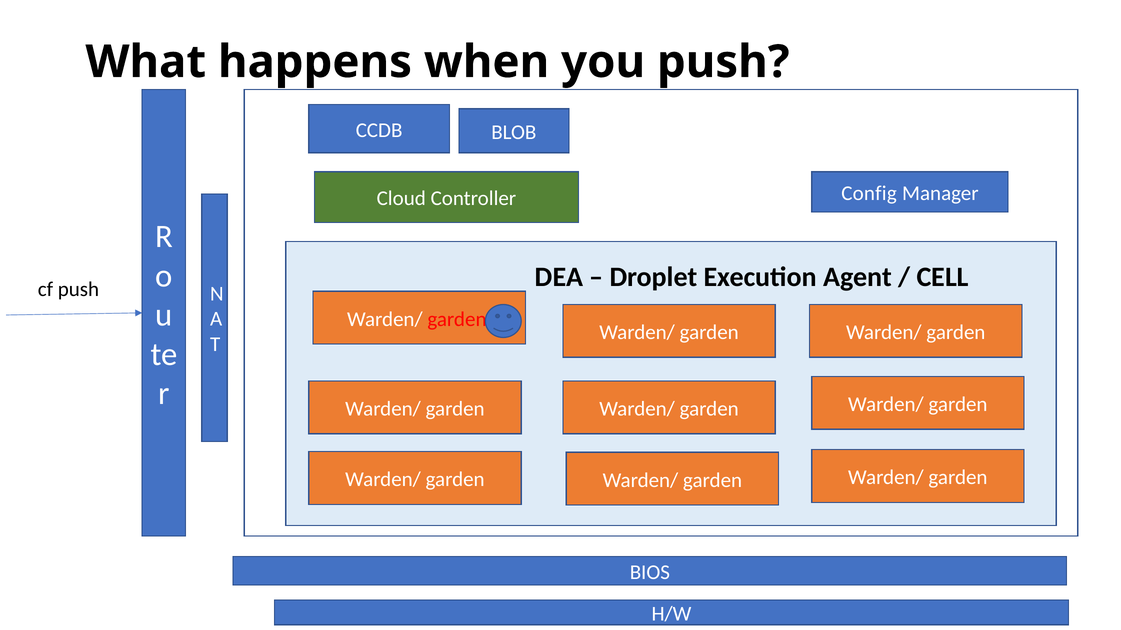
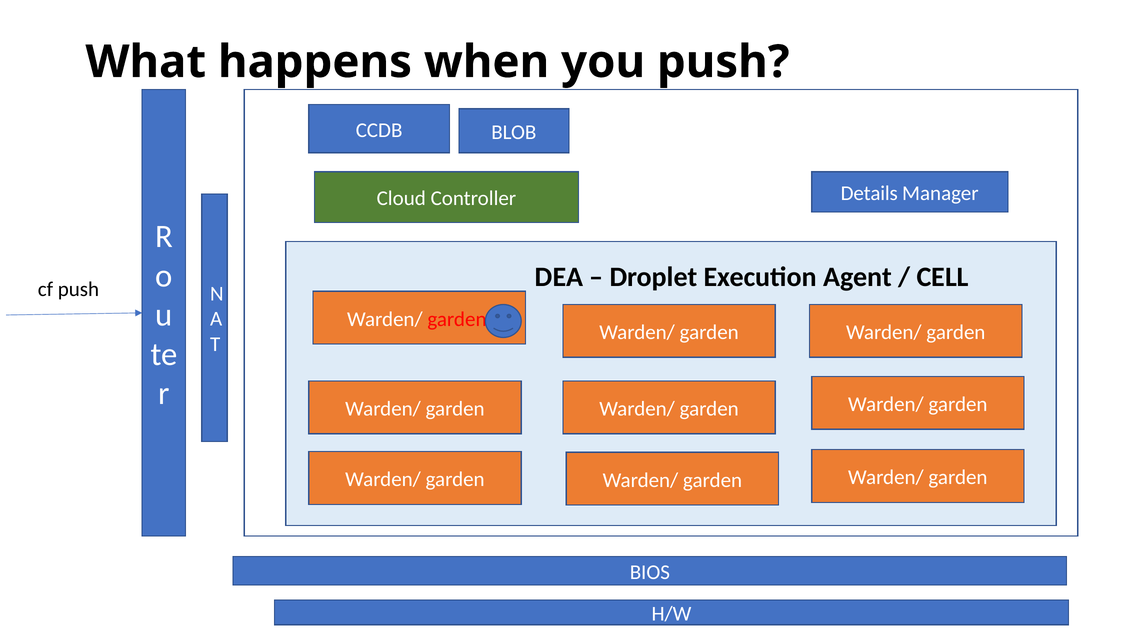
Config: Config -> Details
